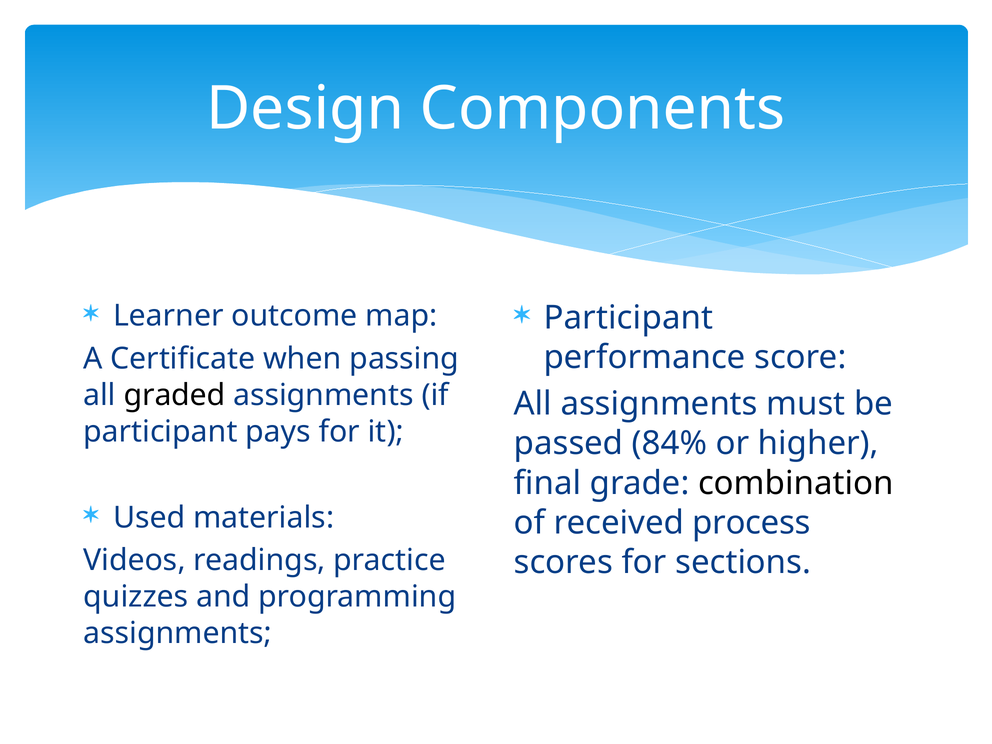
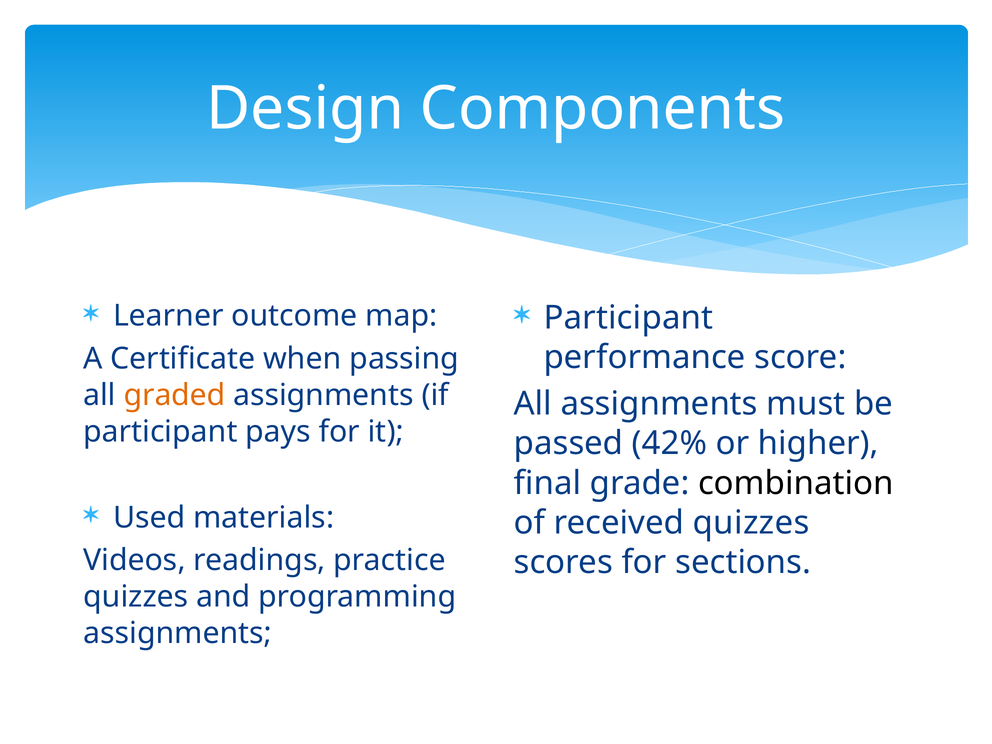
graded colour: black -> orange
84%: 84% -> 42%
received process: process -> quizzes
